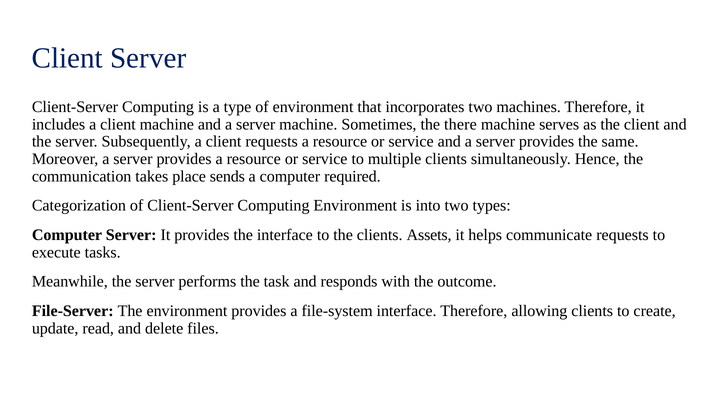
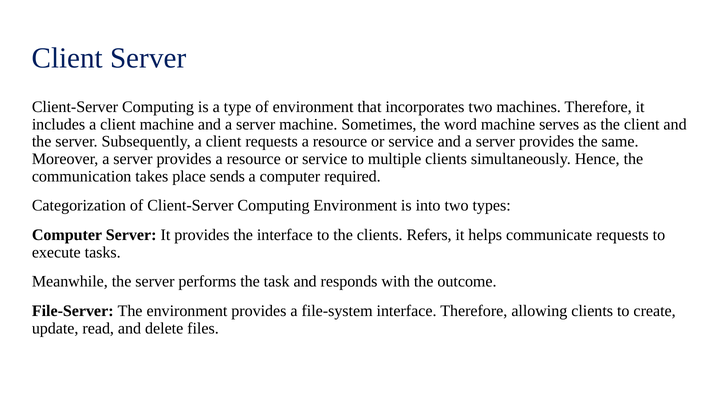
there: there -> word
Assets: Assets -> Refers
